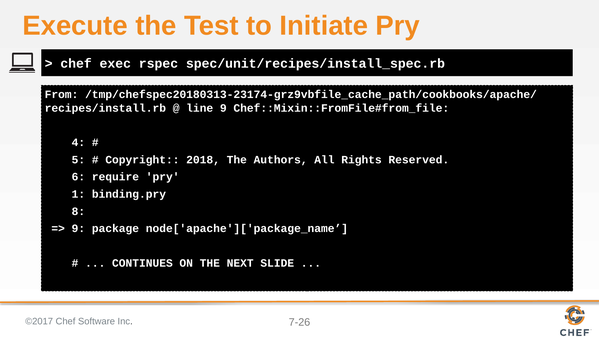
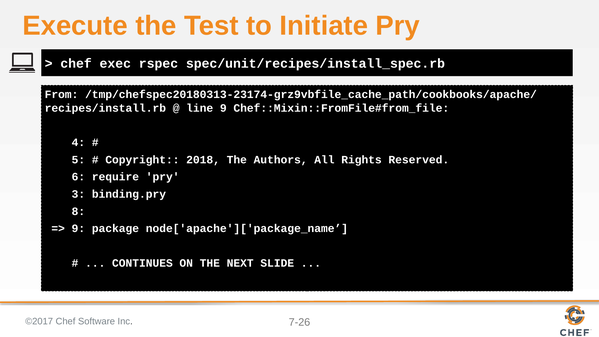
1: 1 -> 3
